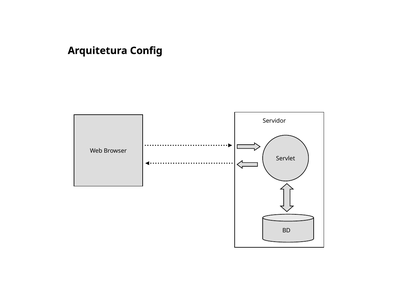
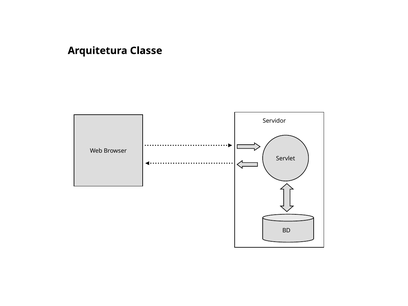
Config: Config -> Classe
